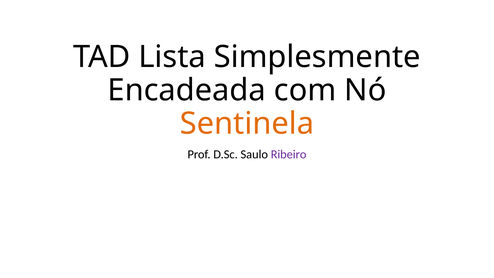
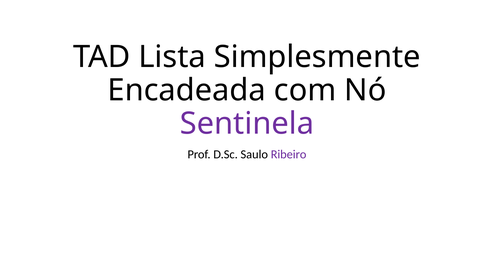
Sentinela colour: orange -> purple
